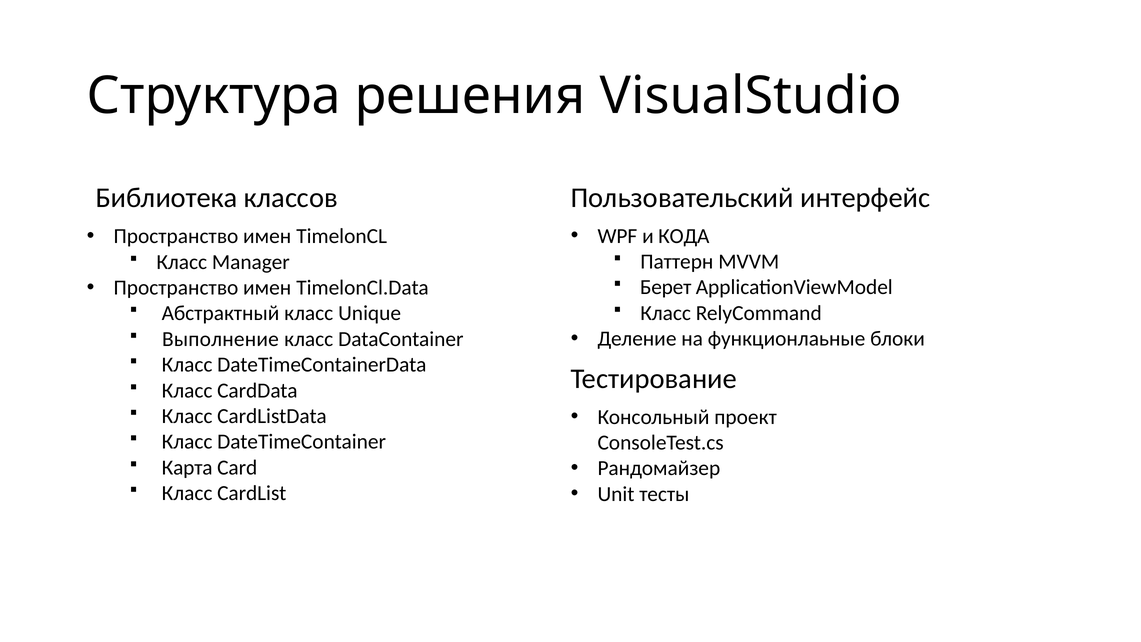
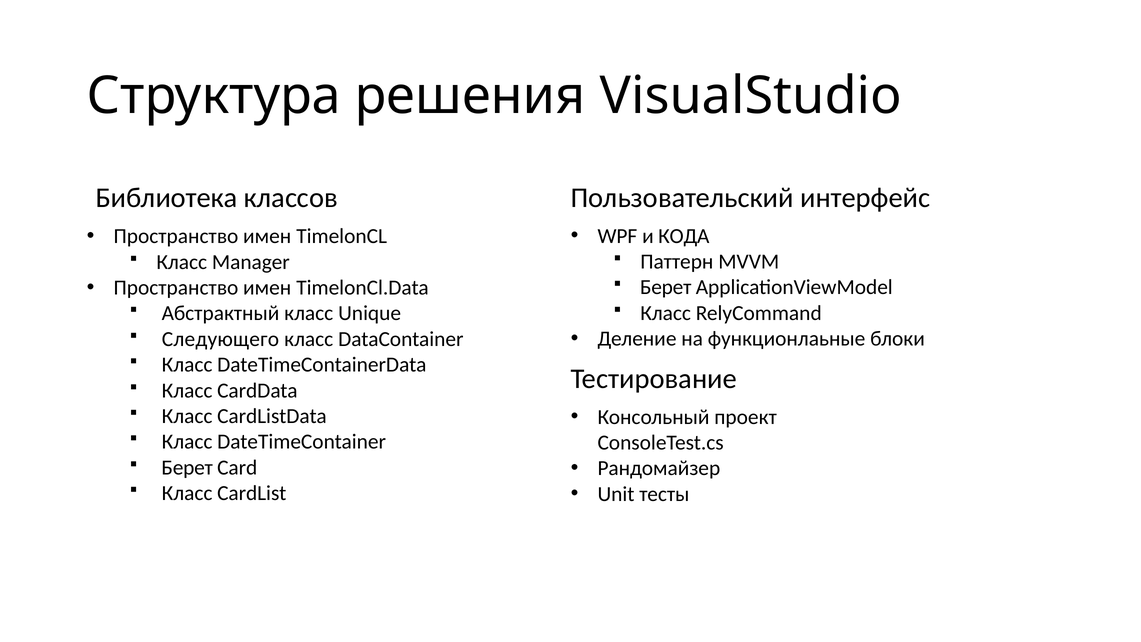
Выполнение: Выполнение -> Следующего
Карта at (187, 467): Карта -> Берет
